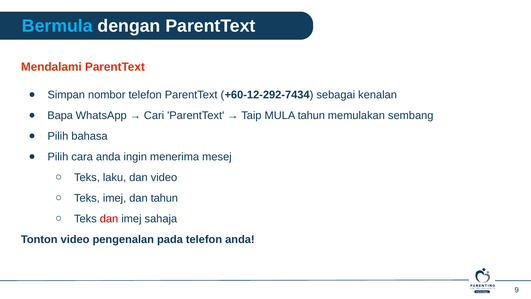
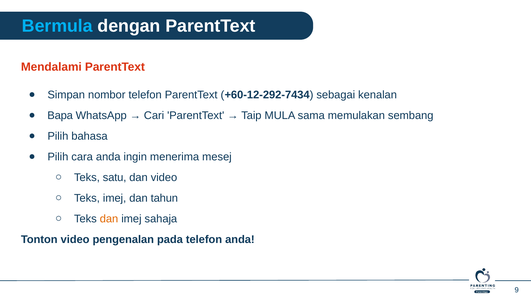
MULA tahun: tahun -> sama
laku: laku -> satu
dan at (109, 219) colour: red -> orange
